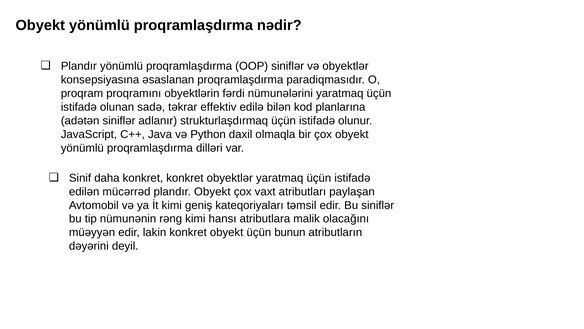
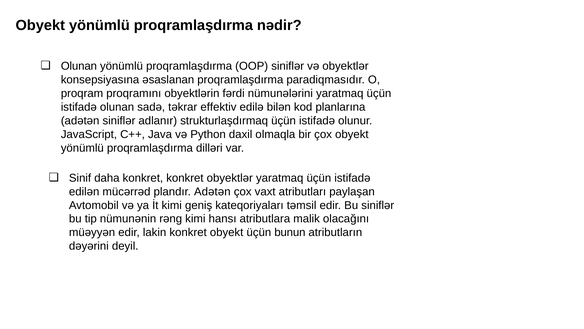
Plandır at (79, 66): Plandır -> Olunan
plandır Obyekt: Obyekt -> Adətən
